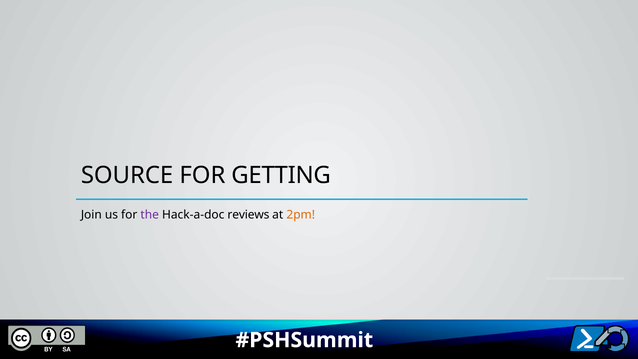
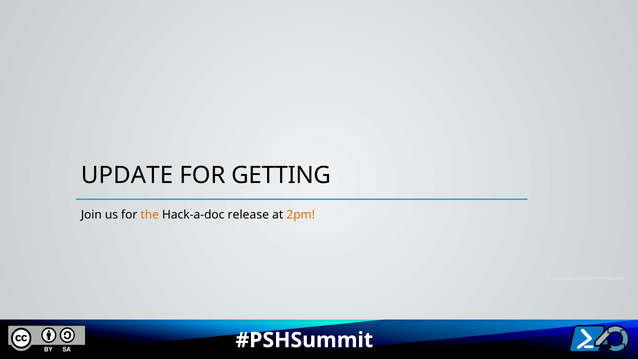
SOURCE: SOURCE -> UPDATE
the colour: purple -> orange
reviews: reviews -> release
